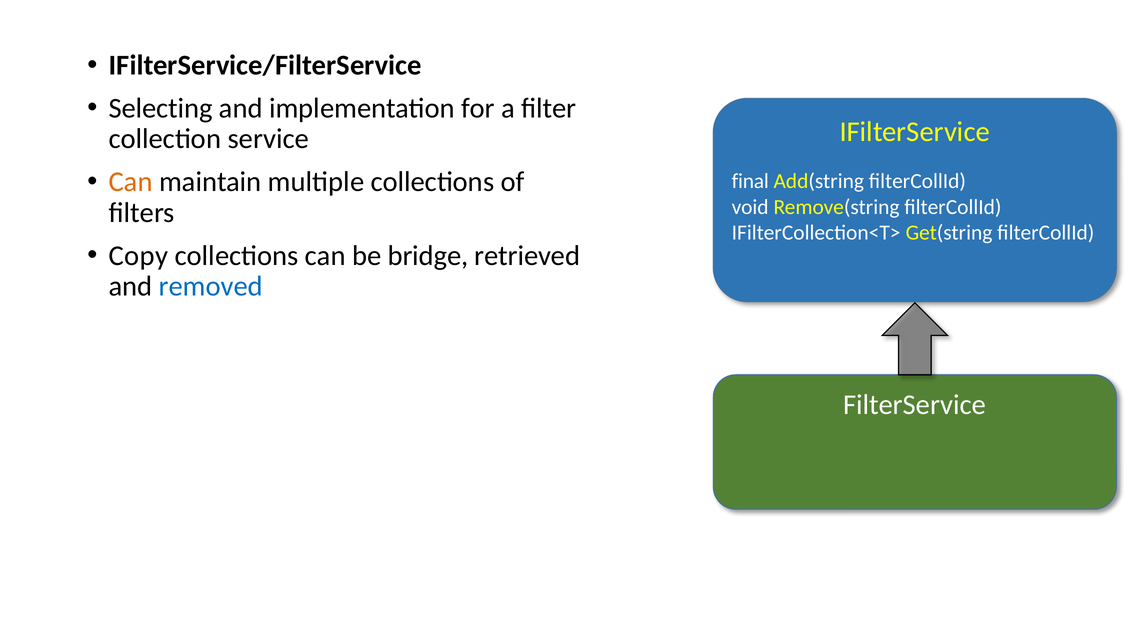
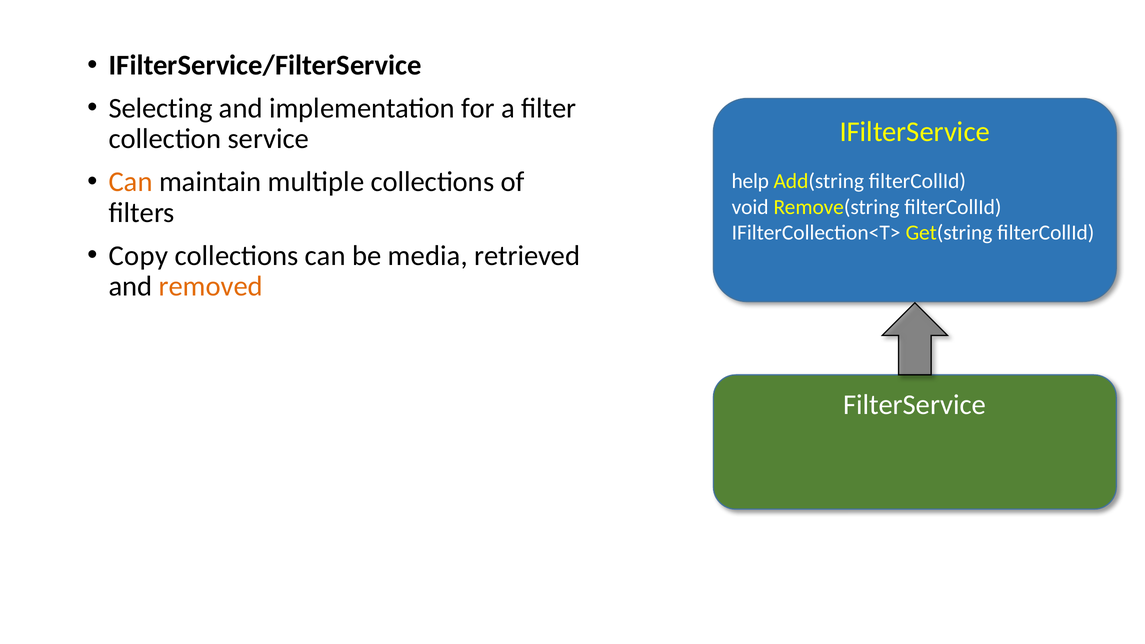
final: final -> help
bridge: bridge -> media
removed colour: blue -> orange
